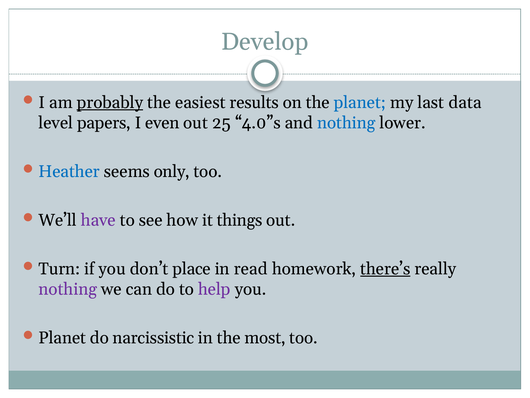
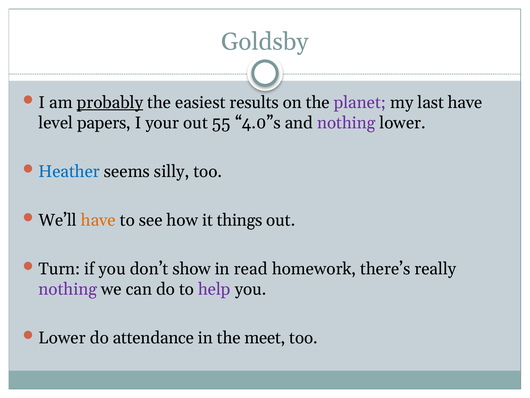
Develop: Develop -> Goldsby
planet at (360, 102) colour: blue -> purple
last data: data -> have
even: even -> your
25: 25 -> 55
nothing at (346, 123) colour: blue -> purple
only: only -> silly
have at (98, 220) colour: purple -> orange
place: place -> show
there’s underline: present -> none
Planet at (62, 337): Planet -> Lower
narcissistic: narcissistic -> attendance
most: most -> meet
